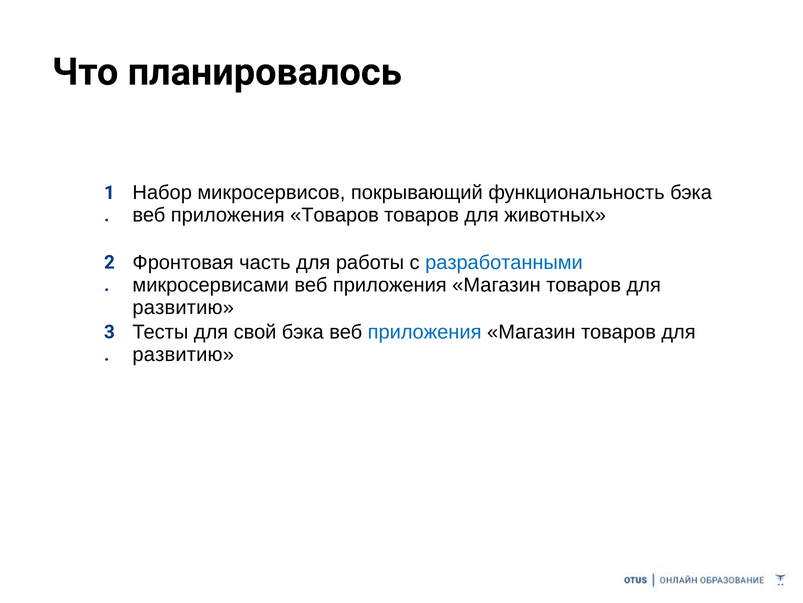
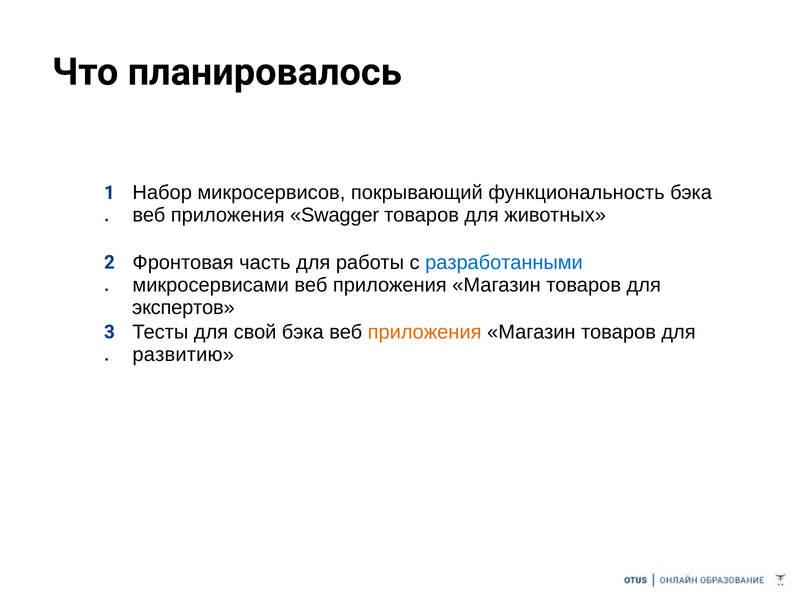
приложения Товаров: Товаров -> Swagger
развитию at (183, 307): развитию -> экспертов
приложения at (425, 332) colour: blue -> orange
